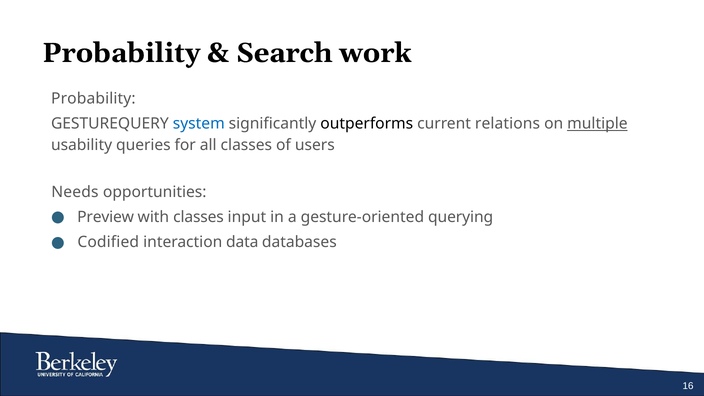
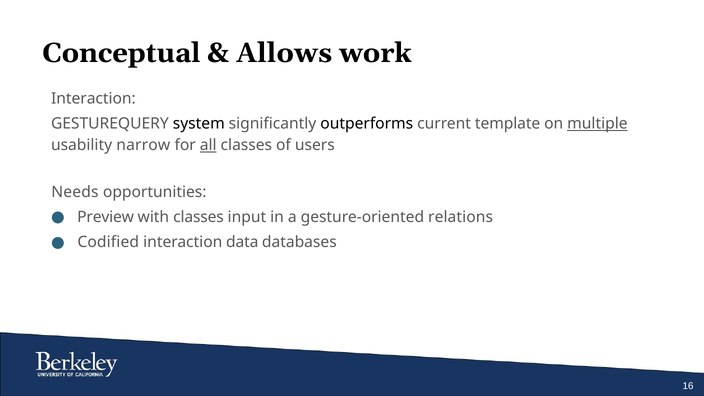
Probability at (121, 53): Probability -> Conceptual
Search: Search -> Allows
Probability at (93, 99): Probability -> Interaction
system colour: blue -> black
relations: relations -> template
queries: queries -> narrow
all underline: none -> present
querying: querying -> relations
